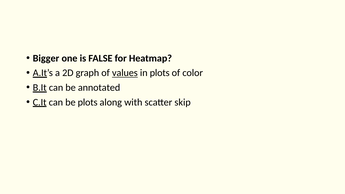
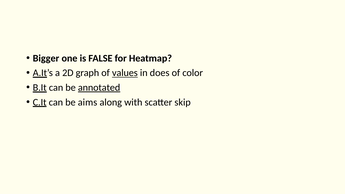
in plots: plots -> does
annotated underline: none -> present
be plots: plots -> aims
